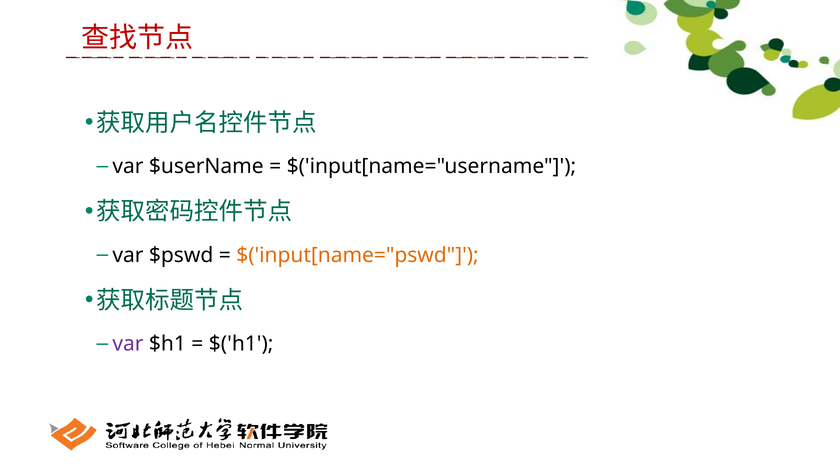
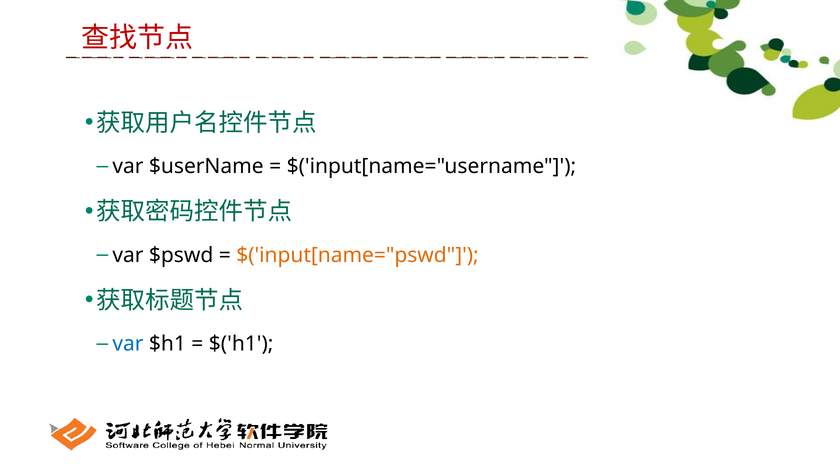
var at (128, 344) colour: purple -> blue
